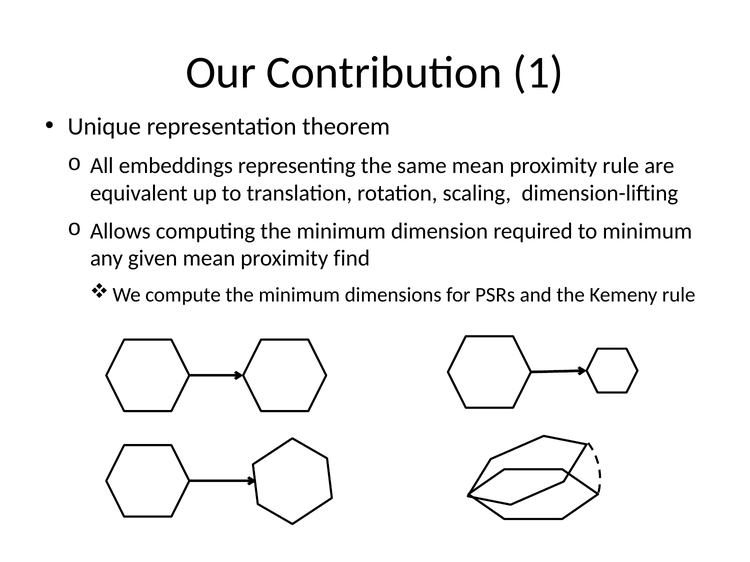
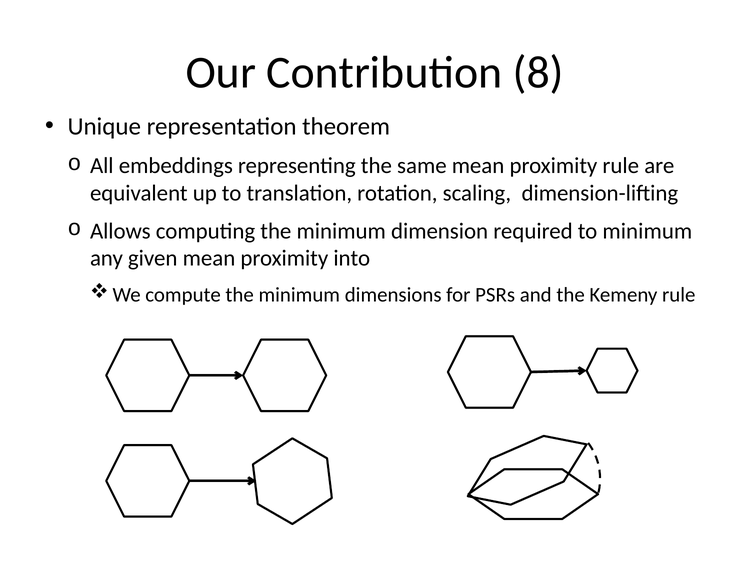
1: 1 -> 8
find: find -> into
